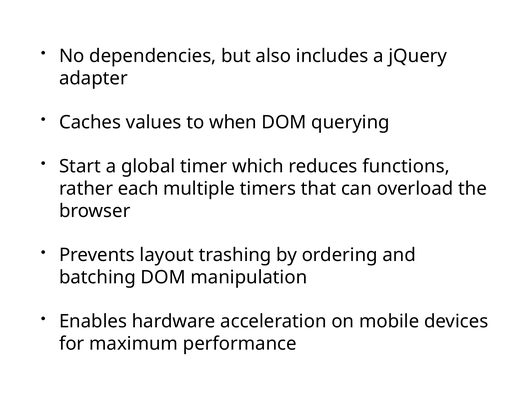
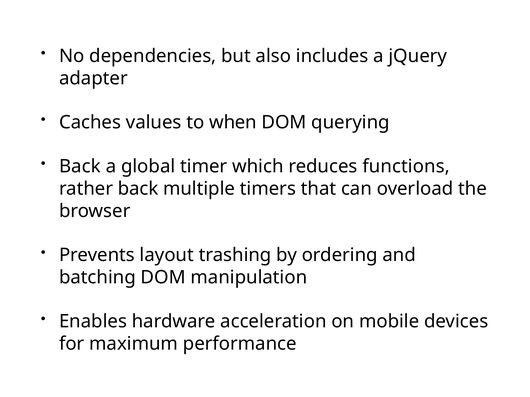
Start at (80, 167): Start -> Back
rather each: each -> back
